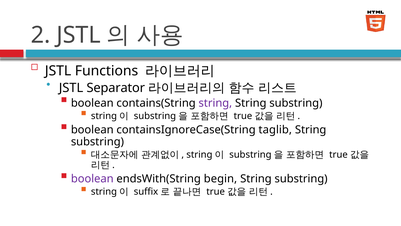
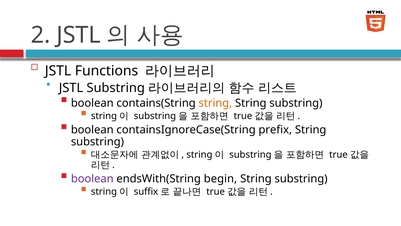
JSTL Separator: Separator -> Substring
string at (215, 103) colour: purple -> orange
taglib: taglib -> prefix
